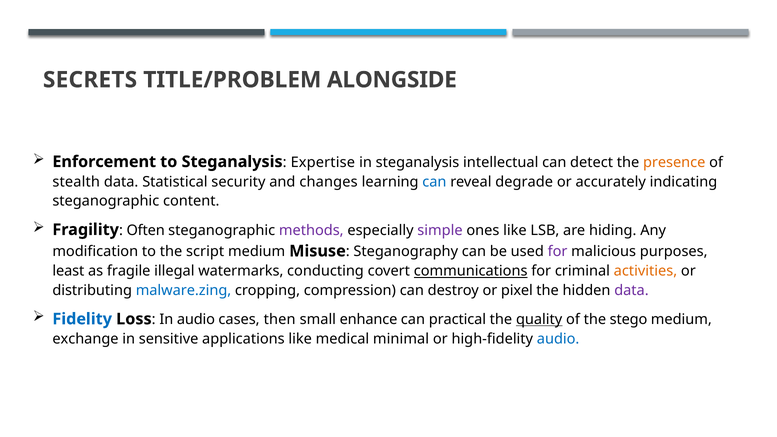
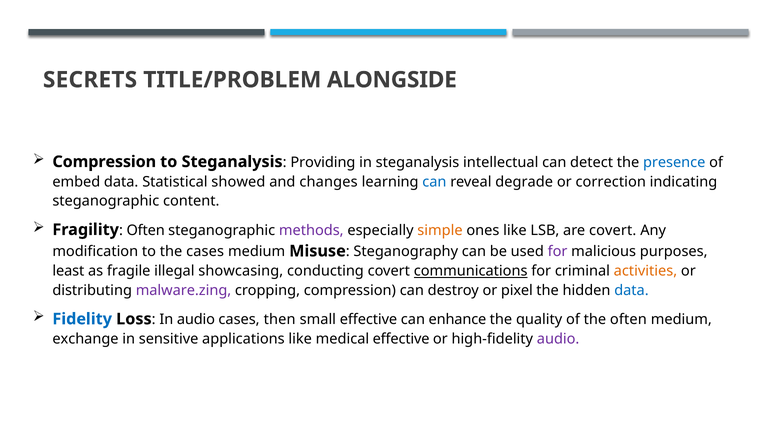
Enforcement at (104, 162): Enforcement -> Compression
Expertise: Expertise -> Providing
presence colour: orange -> blue
stealth: stealth -> embed
security: security -> showed
accurately: accurately -> correction
simple colour: purple -> orange
are hiding: hiding -> covert
the script: script -> cases
watermarks: watermarks -> showcasing
malware.zing colour: blue -> purple
data at (631, 290) colour: purple -> blue
small enhance: enhance -> effective
practical: practical -> enhance
quality underline: present -> none
the stego: stego -> often
medical minimal: minimal -> effective
audio at (558, 339) colour: blue -> purple
